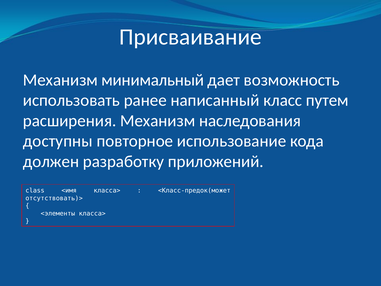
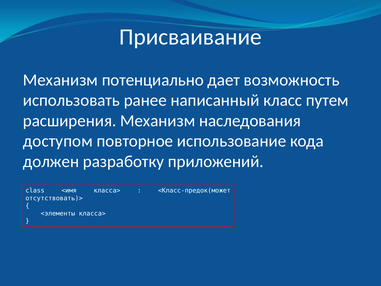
минимальный: минимальный -> потенциально
доступны: доступны -> доступом
